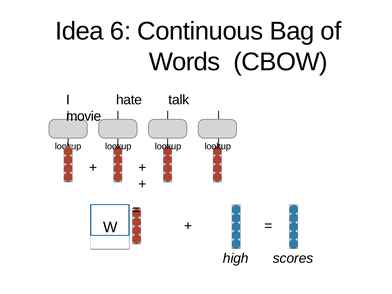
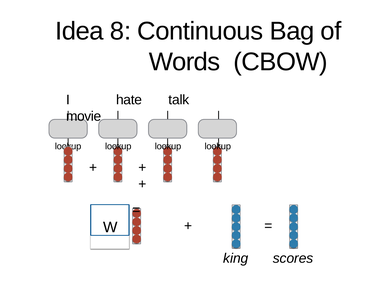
6: 6 -> 8
high: high -> king
